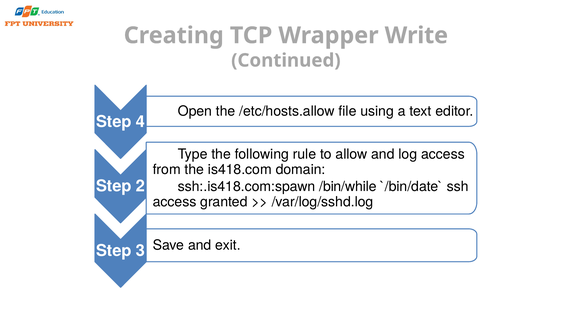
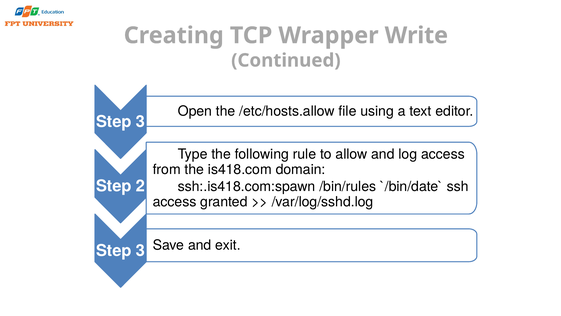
4 at (141, 122): 4 -> 3
/bin/while: /bin/while -> /bin/rules
